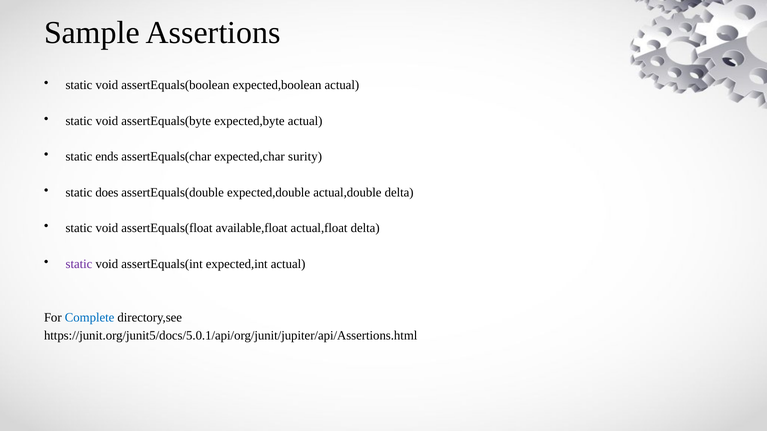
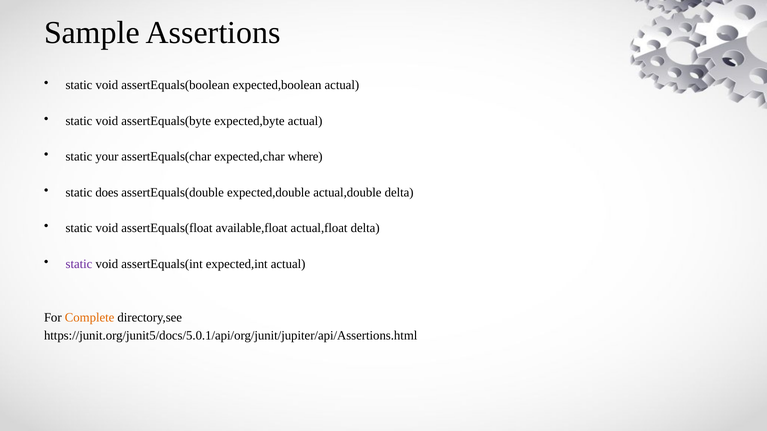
ends: ends -> your
surity: surity -> where
Complete colour: blue -> orange
